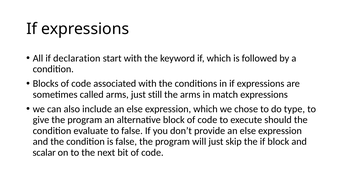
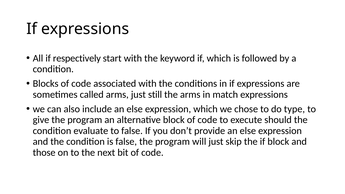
declaration: declaration -> respectively
scalar: scalar -> those
